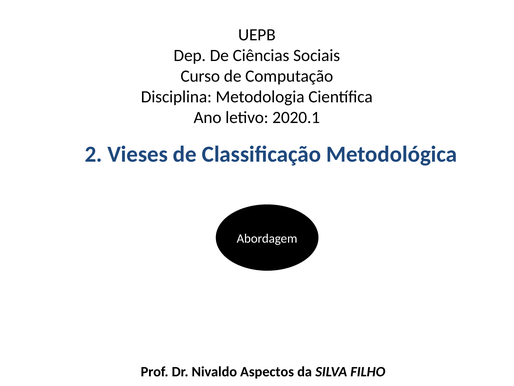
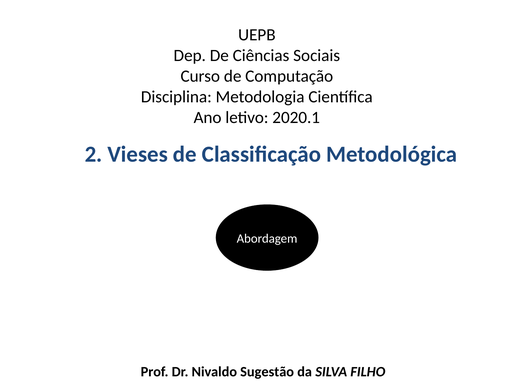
Aspectos: Aspectos -> Sugestão
